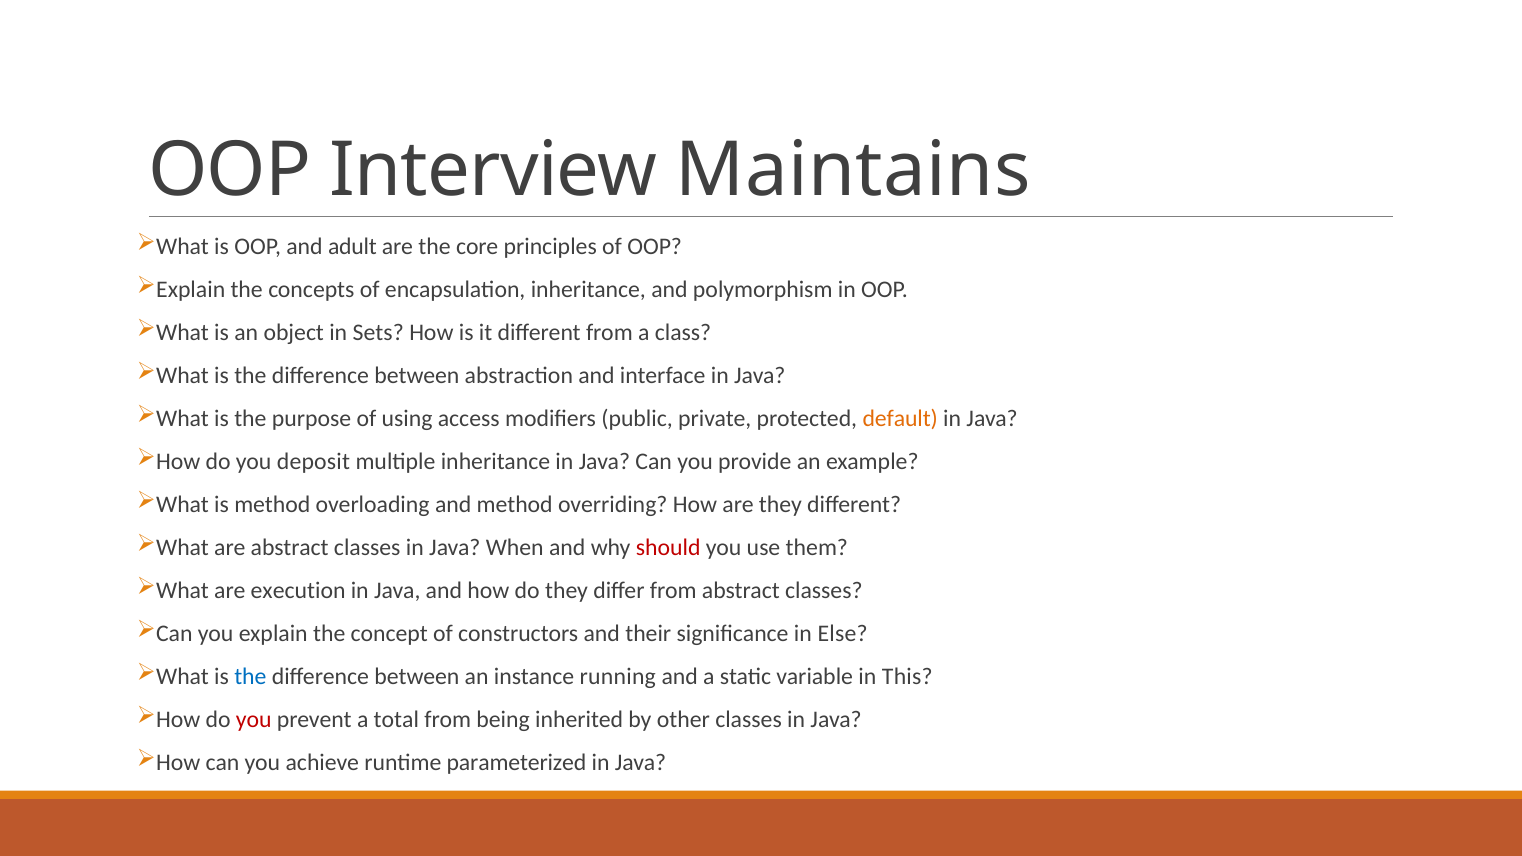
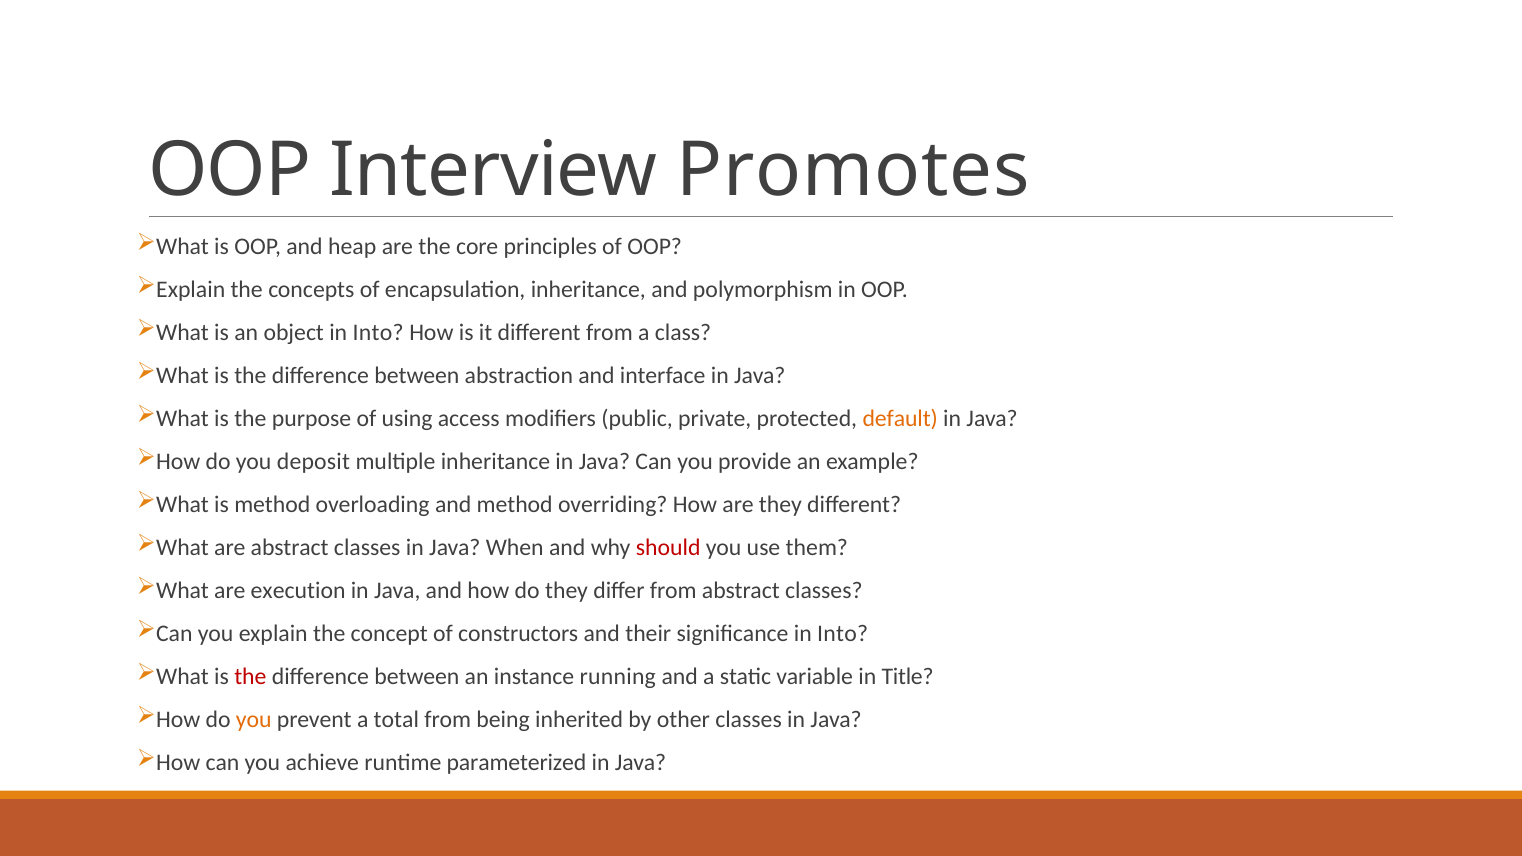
Maintains: Maintains -> Promotes
adult: adult -> heap
object in Sets: Sets -> Into
significance in Else: Else -> Into
the at (250, 677) colour: blue -> red
This: This -> Title
you at (254, 720) colour: red -> orange
